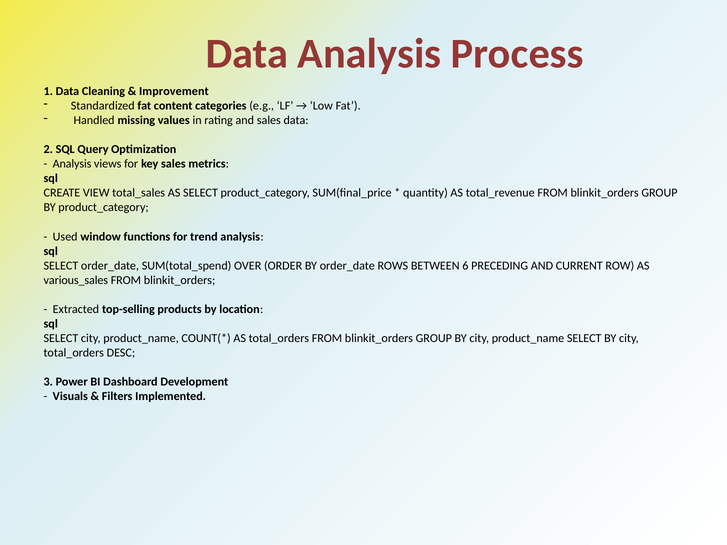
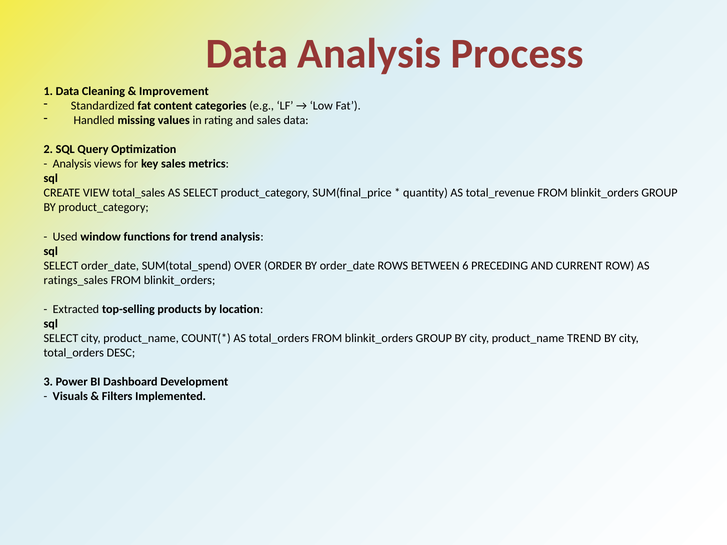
various_sales: various_sales -> ratings_sales
product_name SELECT: SELECT -> TREND
